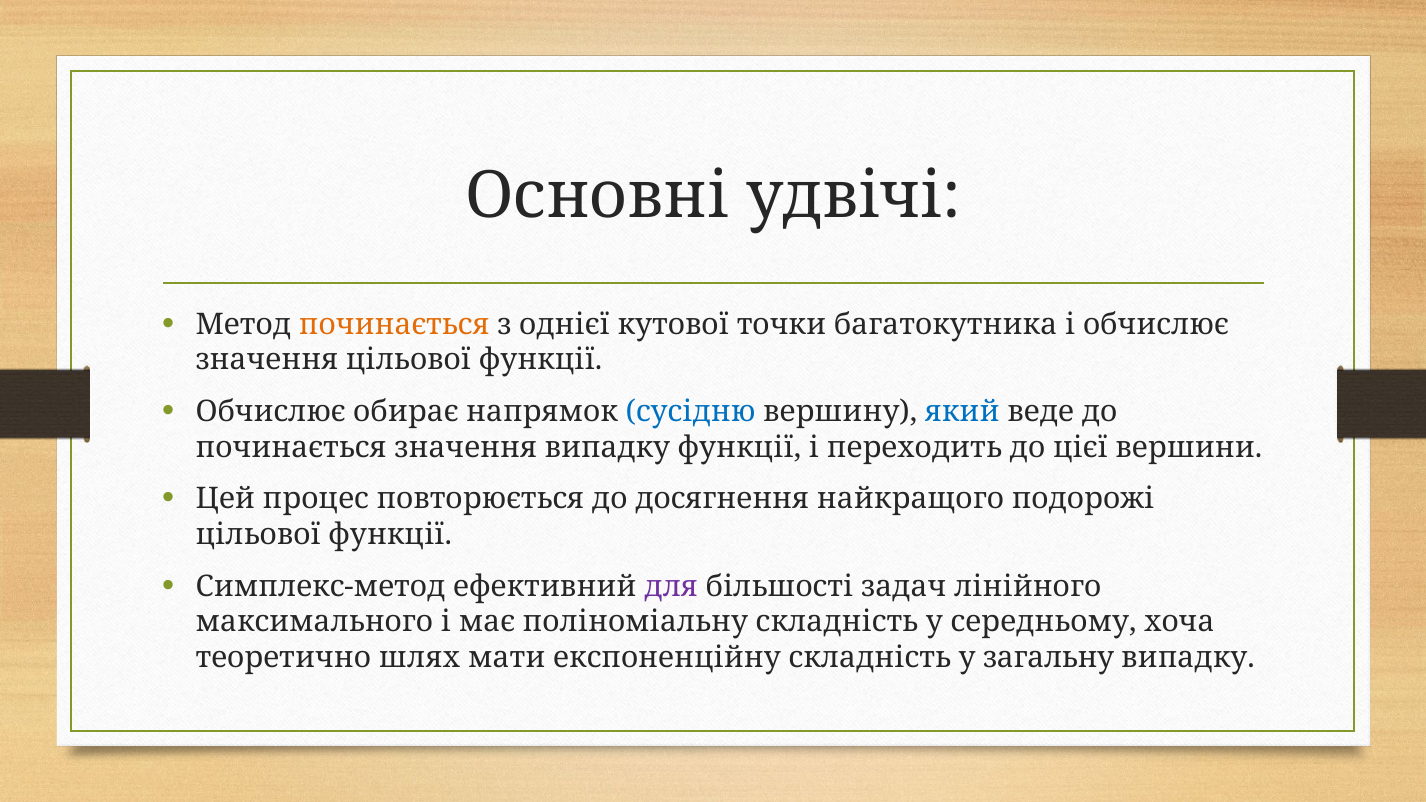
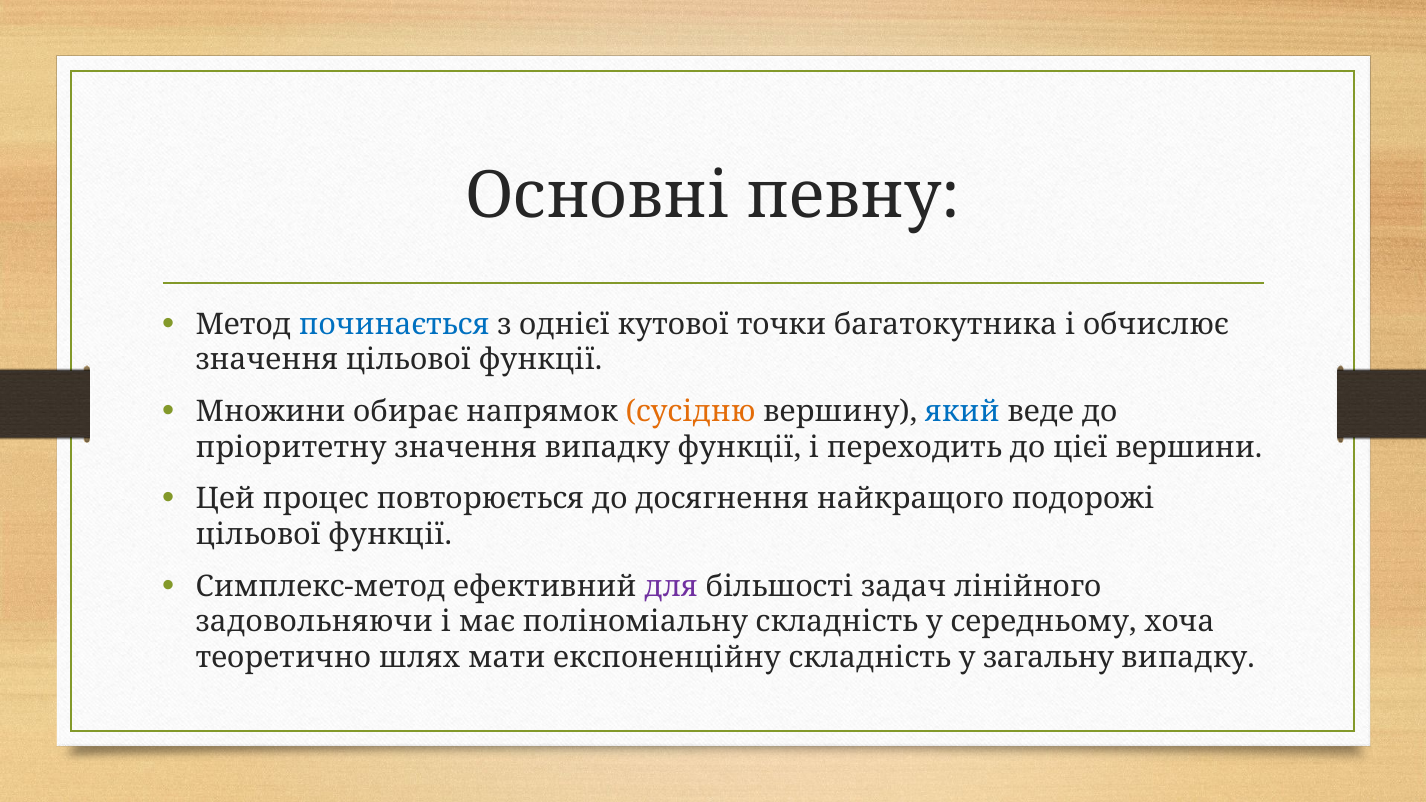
удвічі: удвічі -> певну
починається at (394, 324) colour: orange -> blue
Обчислює at (271, 412): Обчислює -> Множини
сусідню colour: blue -> orange
починається at (291, 447): починається -> пріоритетну
максимального: максимального -> задовольняючи
